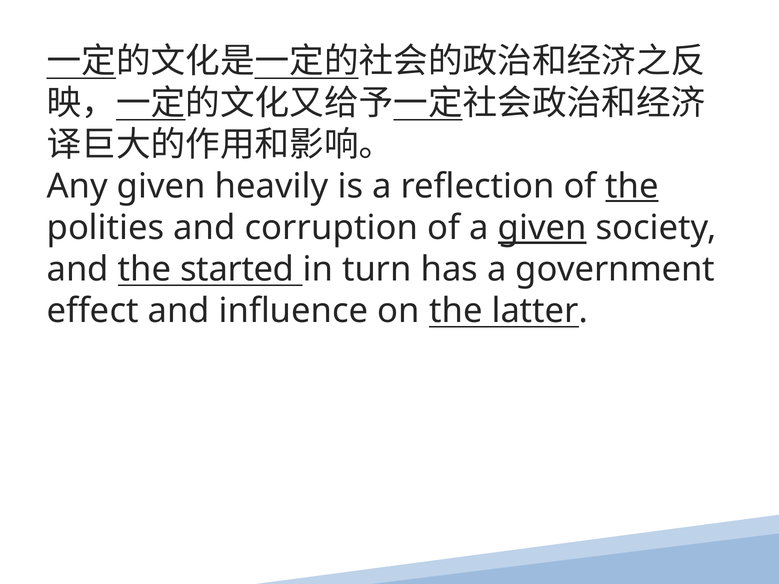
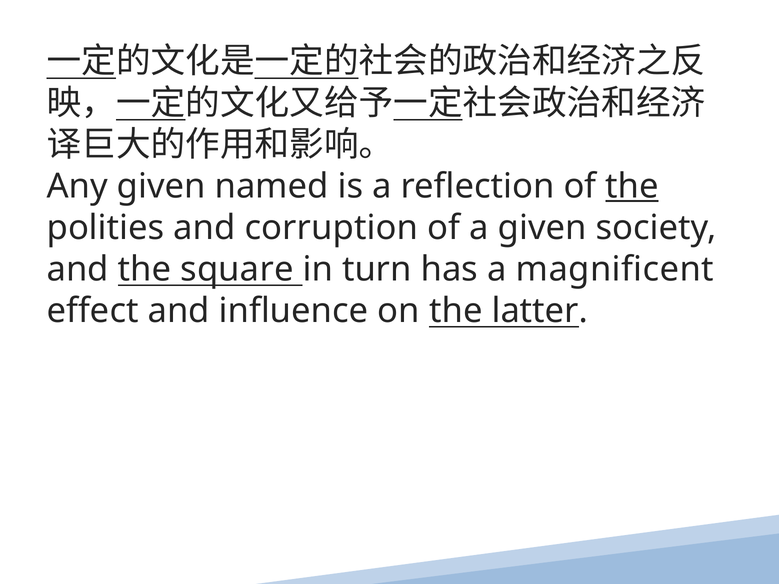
heavily: heavily -> named
given at (542, 228) underline: present -> none
started: started -> square
government: government -> magnificent
